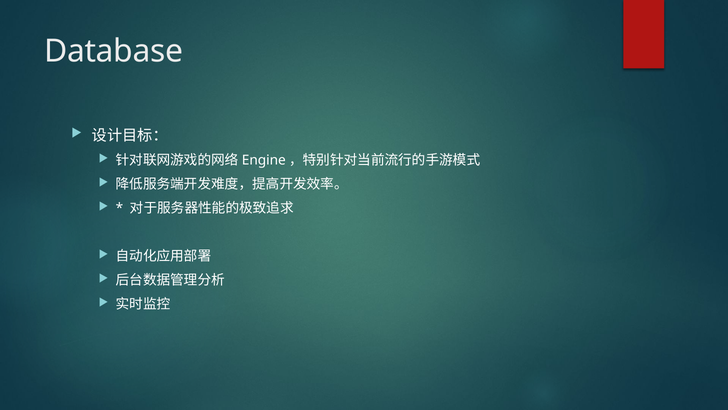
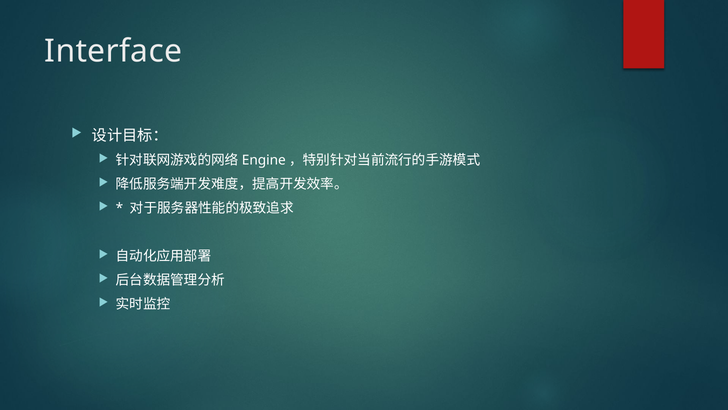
Database: Database -> Interface
